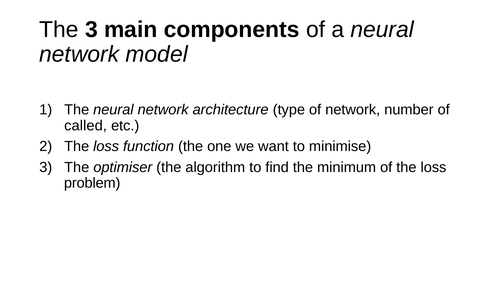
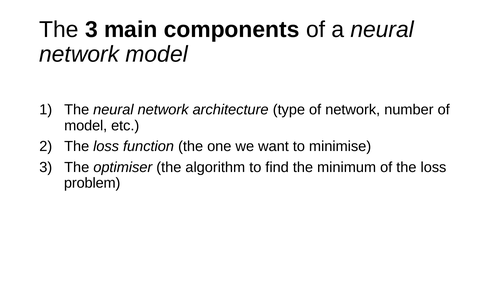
called at (86, 125): called -> model
